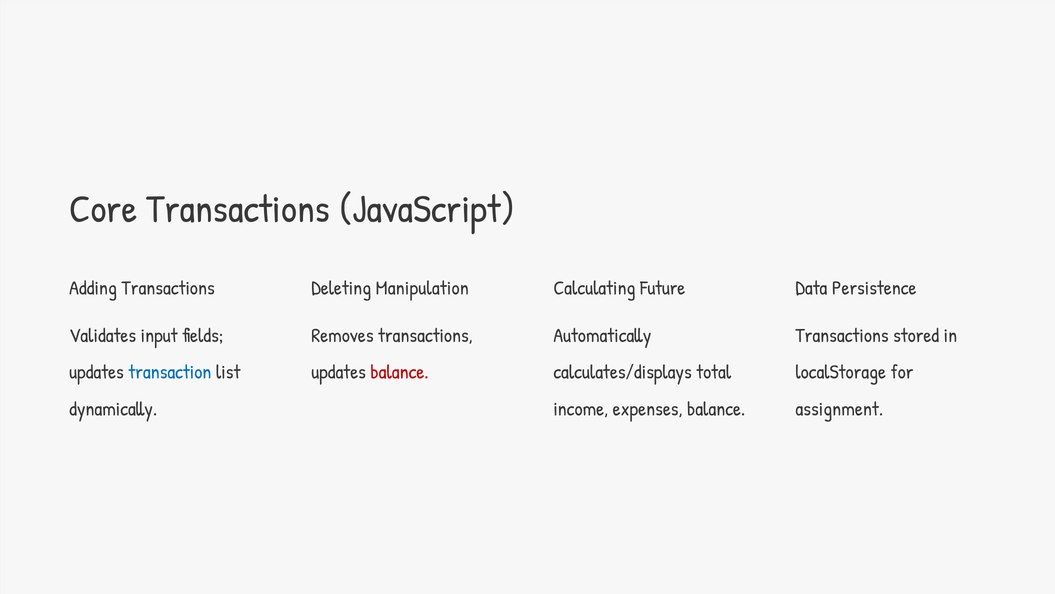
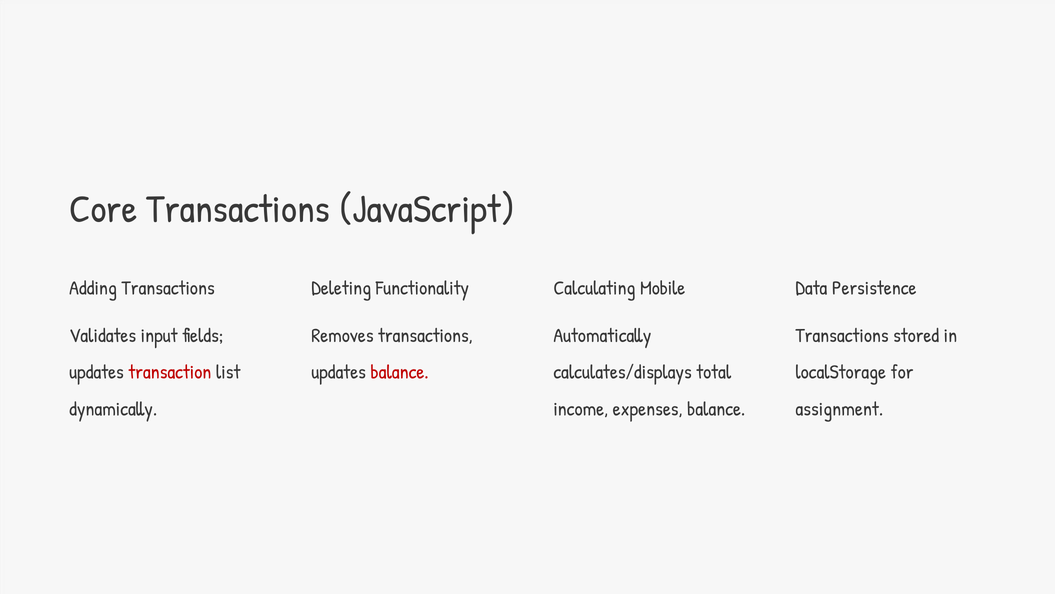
Manipulation: Manipulation -> Functionality
Future: Future -> Mobile
transaction colour: blue -> red
